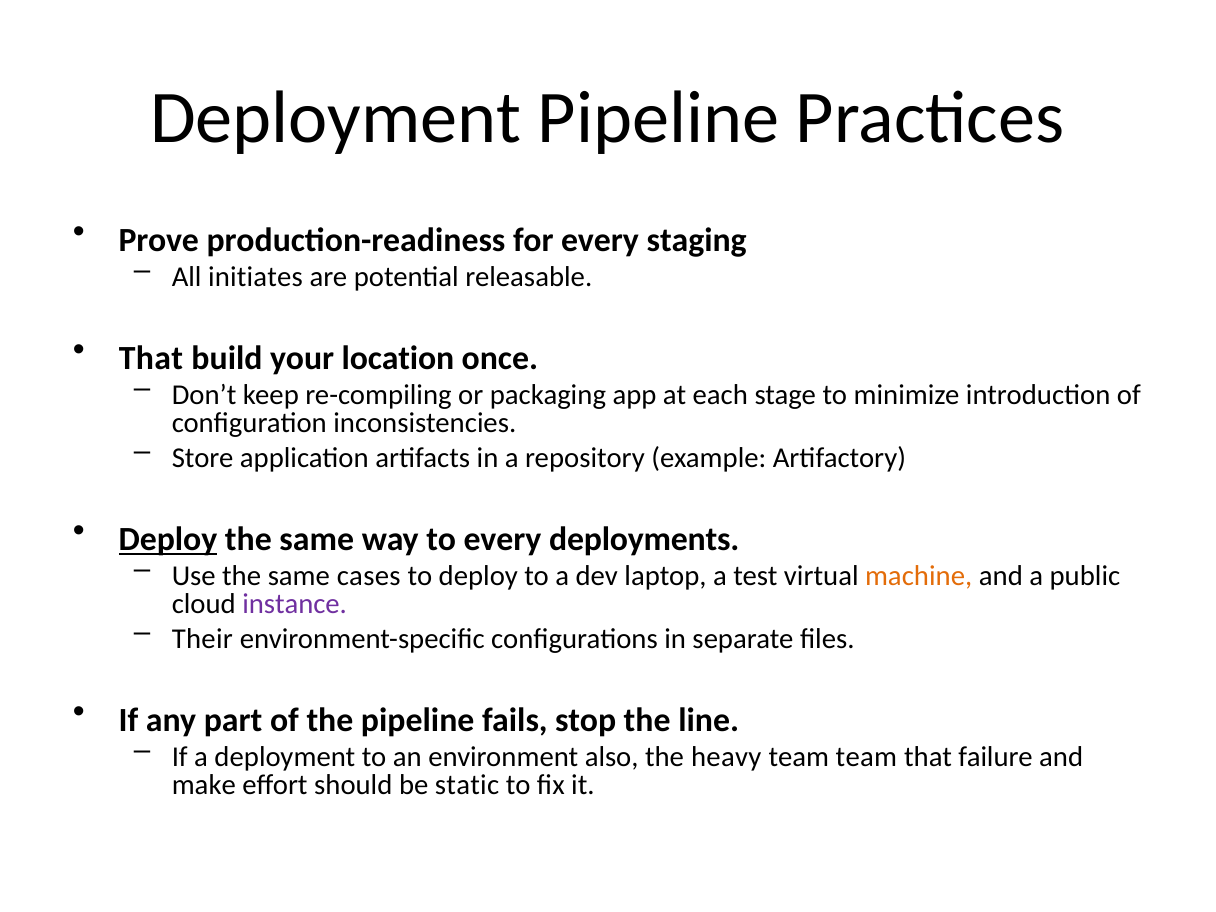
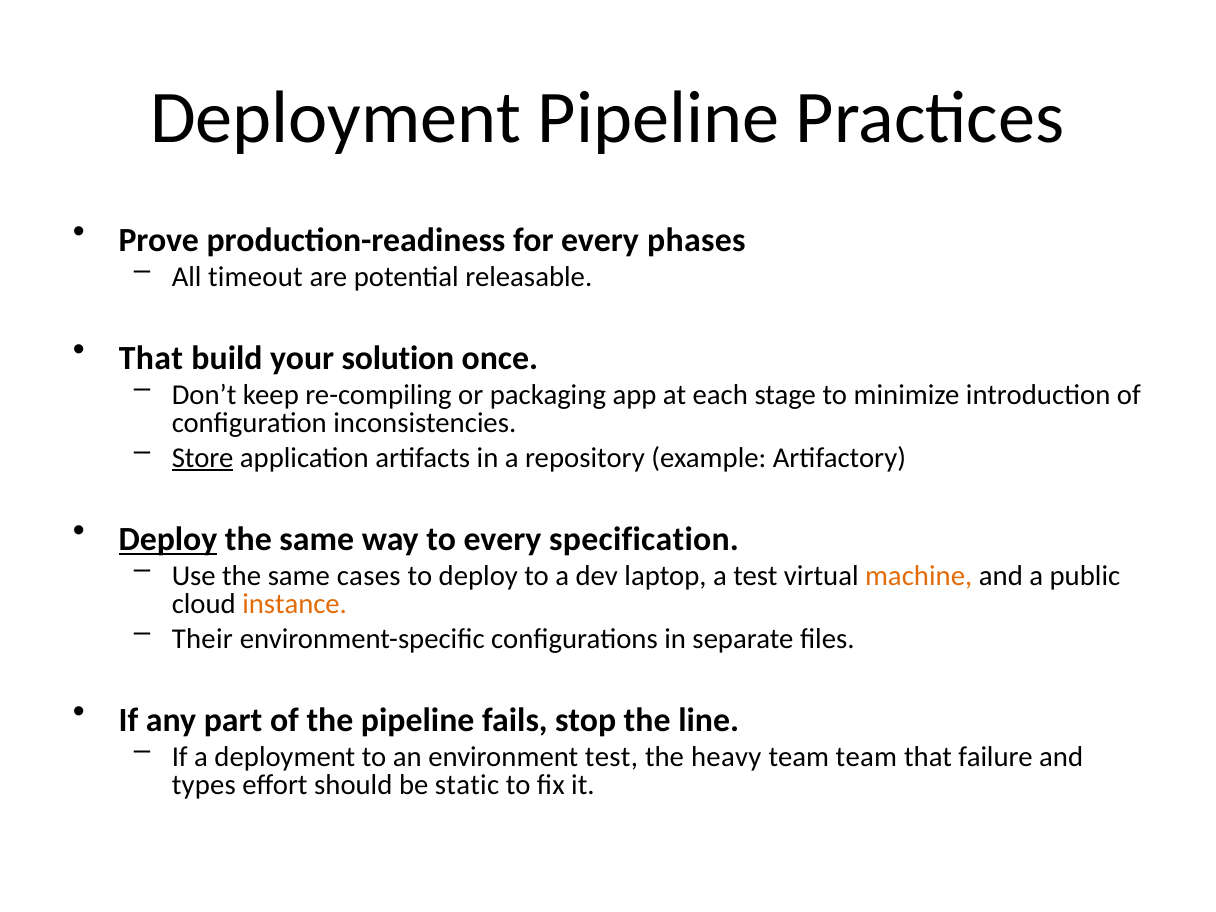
staging: staging -> phases
initiates: initiates -> timeout
location: location -> solution
Store underline: none -> present
deployments: deployments -> specification
instance colour: purple -> orange
environment also: also -> test
make: make -> types
